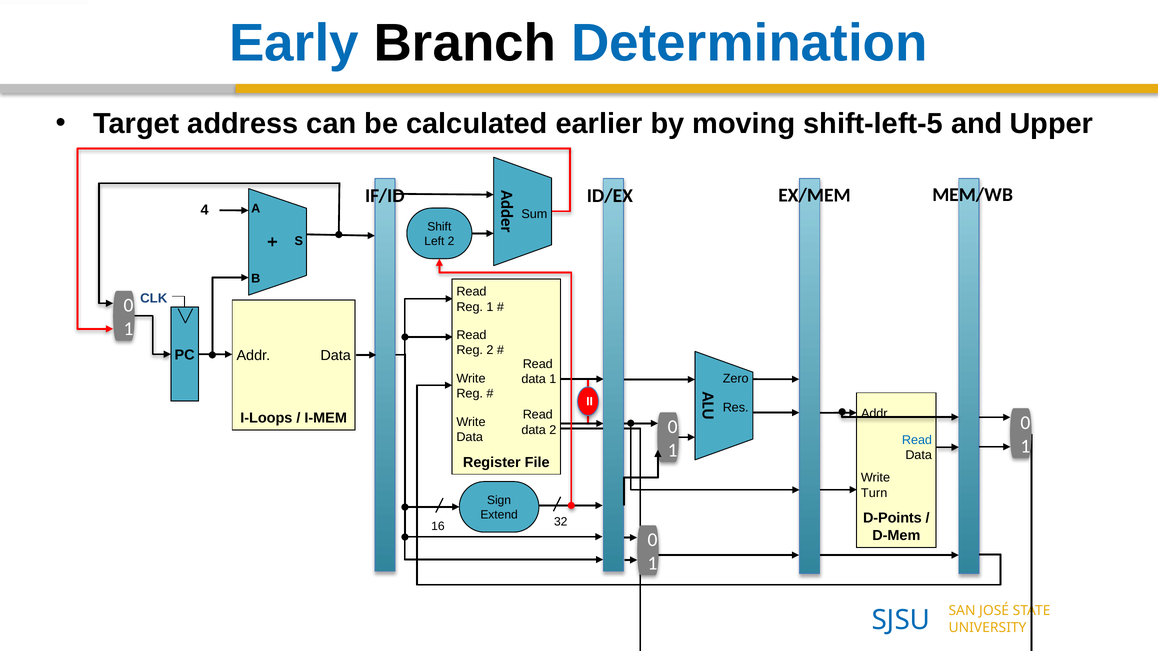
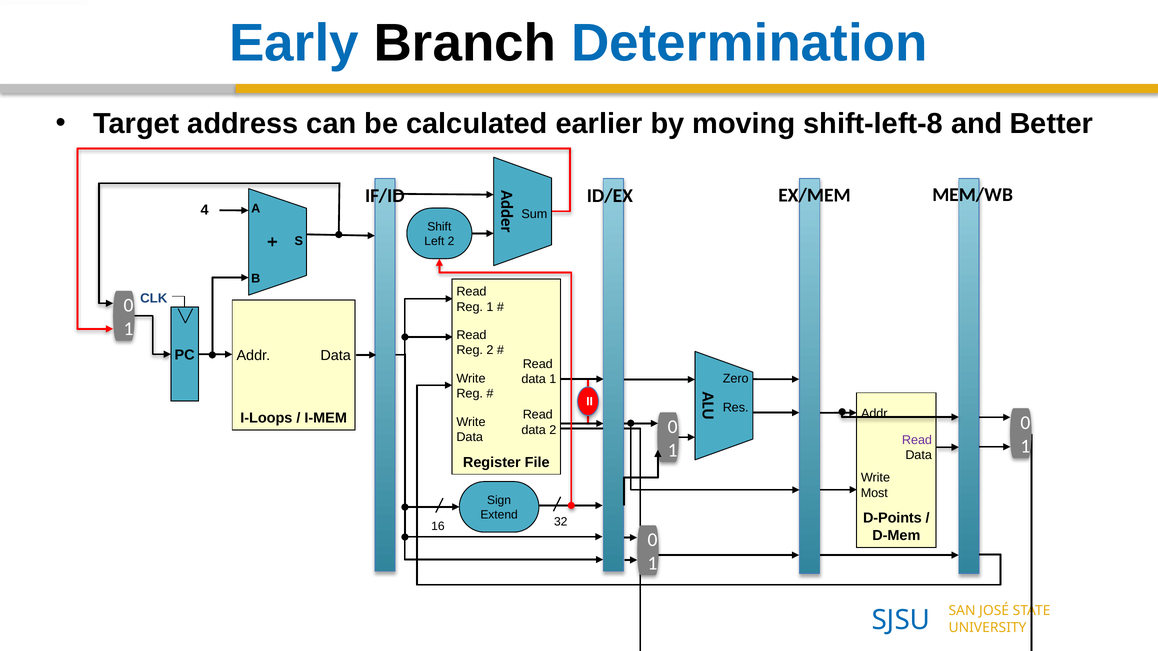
shift-left-5: shift-left-5 -> shift-left-8
Upper: Upper -> Better
Read at (917, 440) colour: blue -> purple
Turn: Turn -> Most
